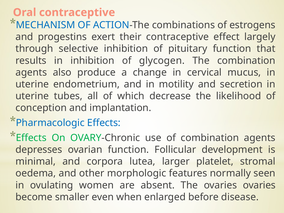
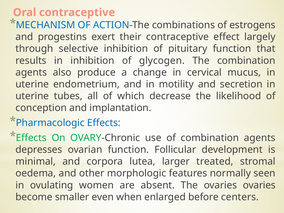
platelet: platelet -> treated
disease: disease -> centers
